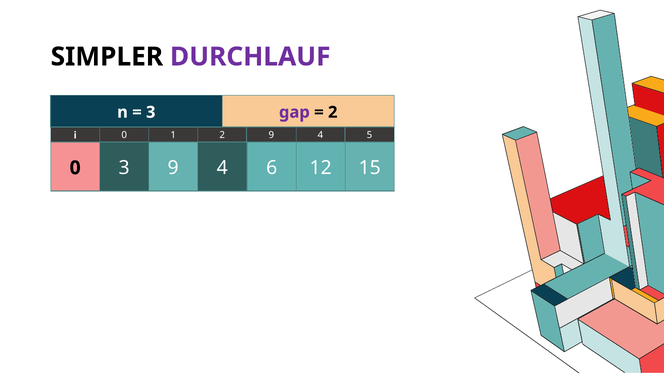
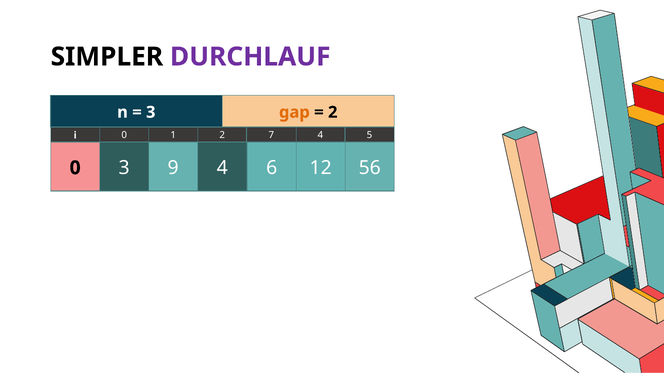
gap colour: purple -> orange
2 9: 9 -> 7
15: 15 -> 56
